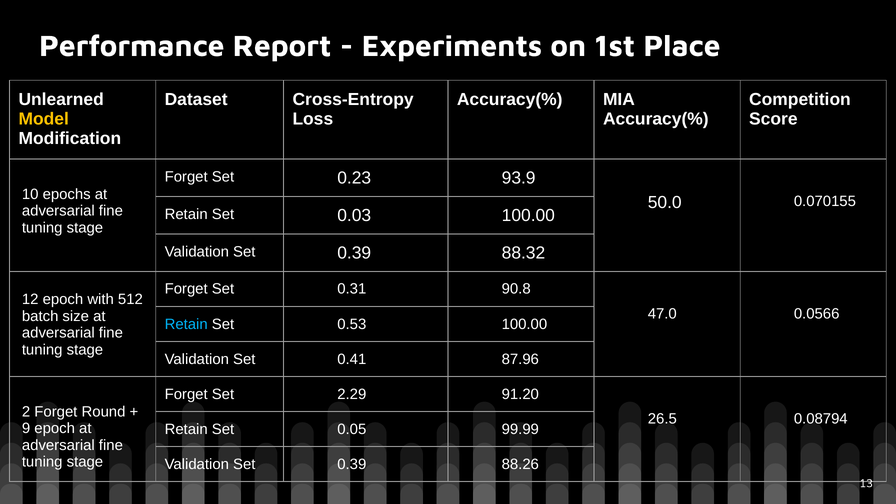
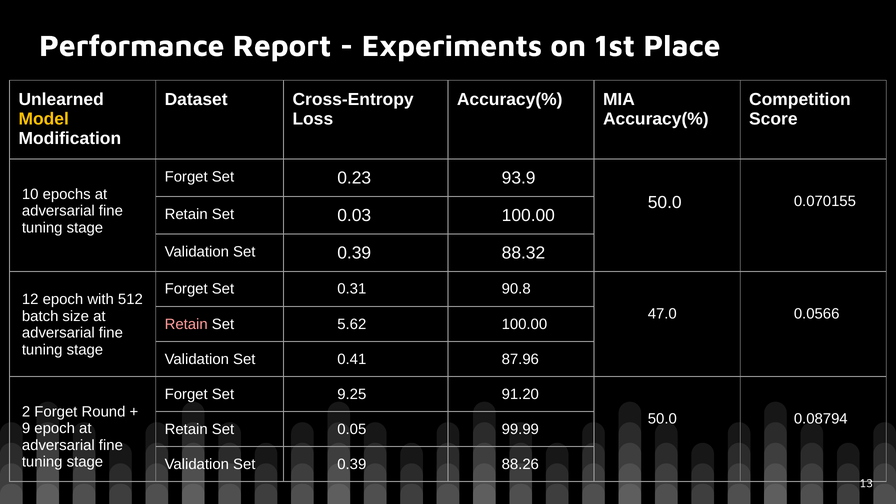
Retain at (186, 324) colour: light blue -> pink
0.53: 0.53 -> 5.62
2.29: 2.29 -> 9.25
26.5 at (662, 419): 26.5 -> 50.0
